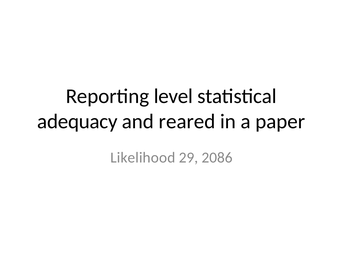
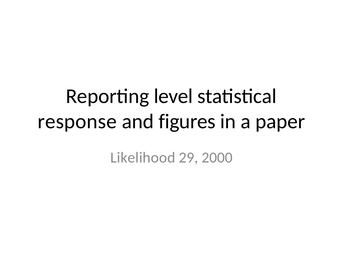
adequacy: adequacy -> response
reared: reared -> figures
2086: 2086 -> 2000
